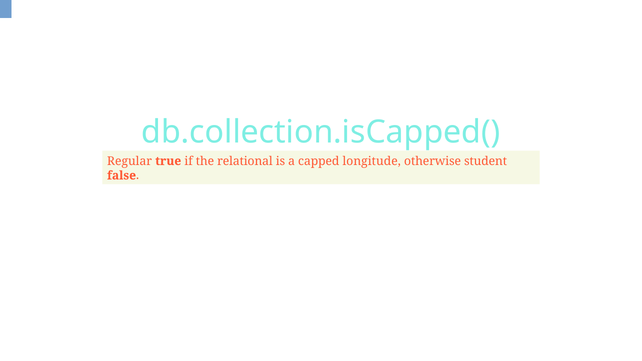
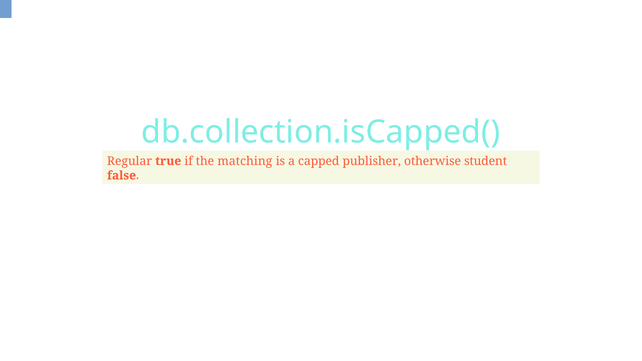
relational: relational -> matching
longitude: longitude -> publisher
